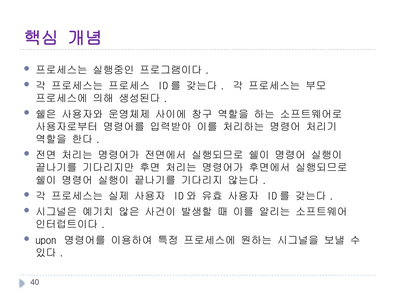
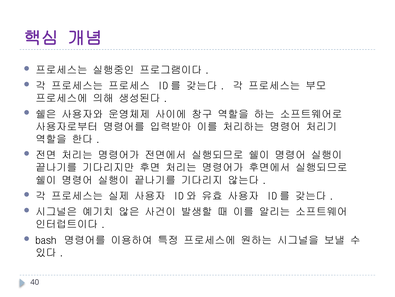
upon: upon -> bash
